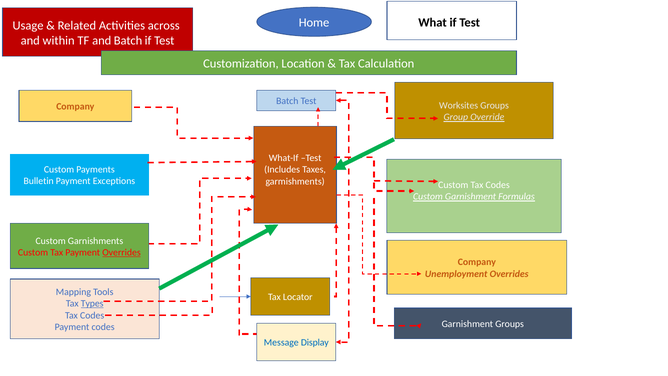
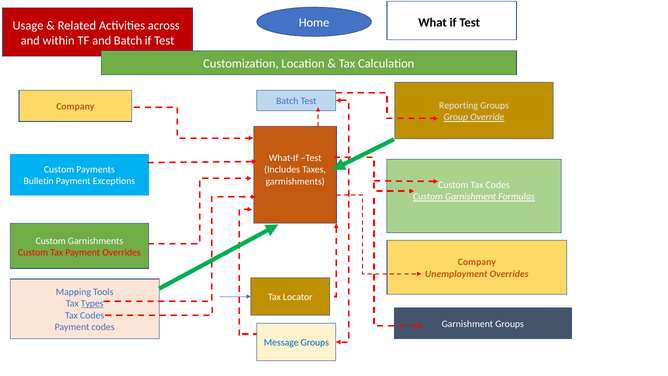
Worksites: Worksites -> Reporting
Overrides at (122, 252) underline: present -> none
Message Display: Display -> Groups
